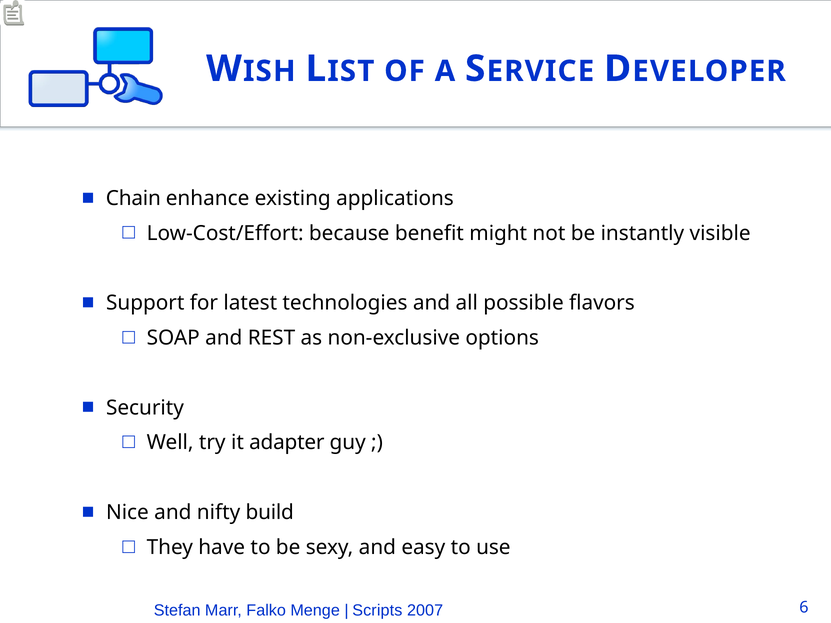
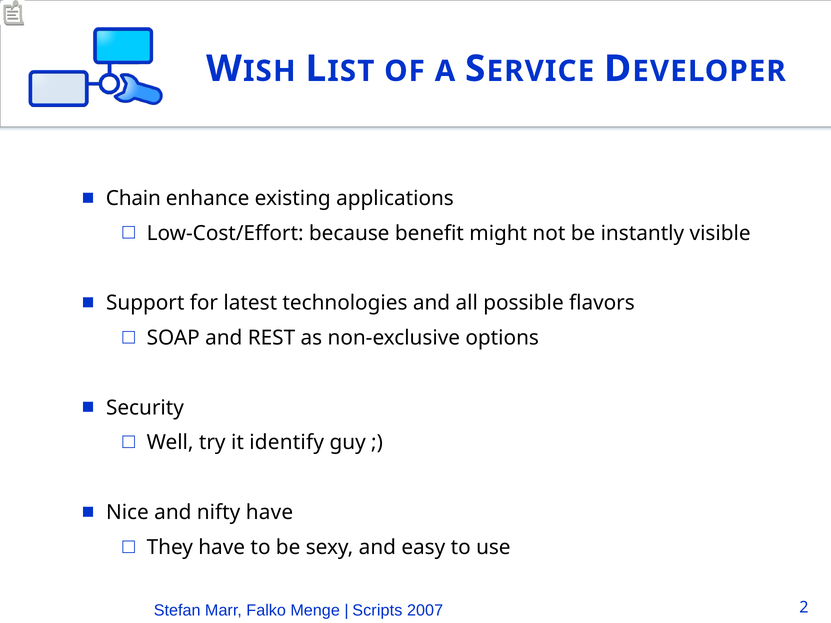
adapter: adapter -> identify
nifty build: build -> have
6: 6 -> 2
